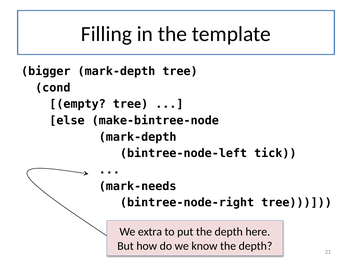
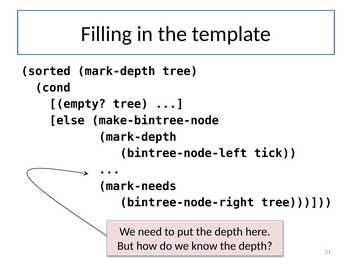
bigger: bigger -> sorted
extra: extra -> need
